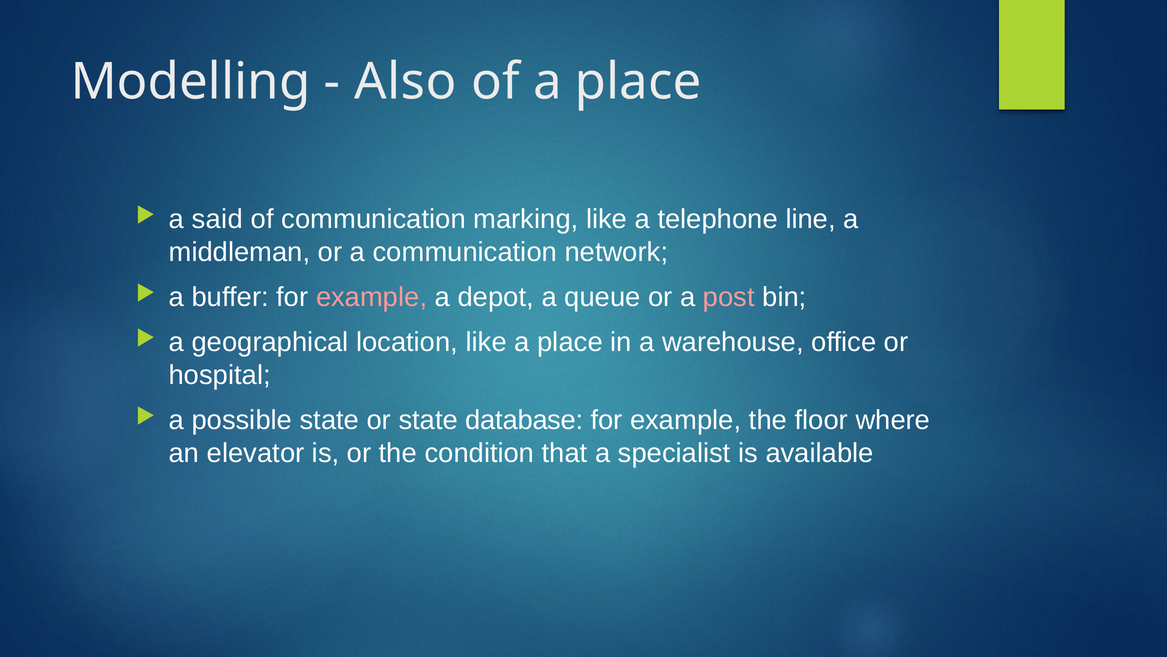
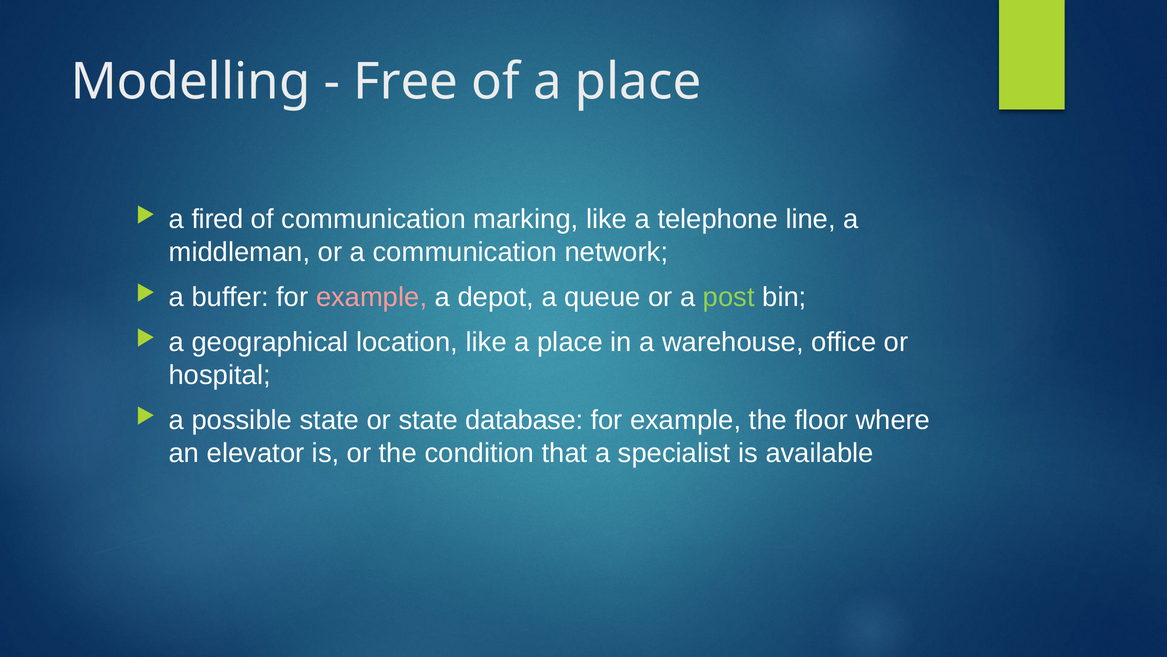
Also: Also -> Free
said: said -> fired
post colour: pink -> light green
